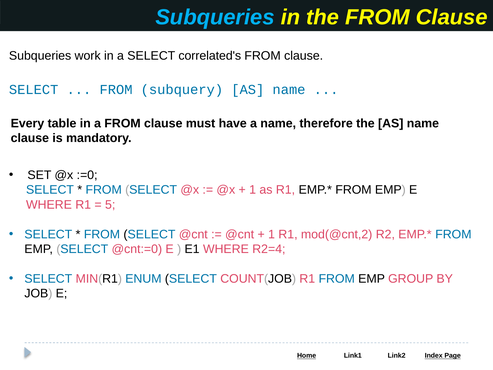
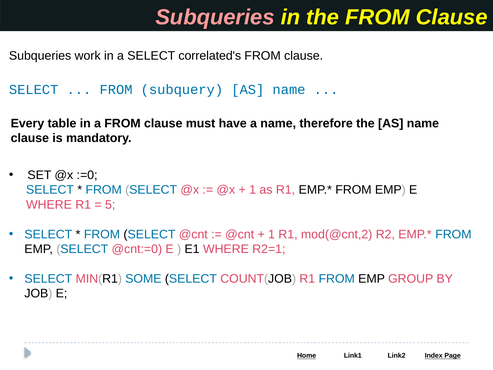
Subqueries at (215, 17) colour: light blue -> pink
R2=4: R2=4 -> R2=1
ENUM: ENUM -> SOME
